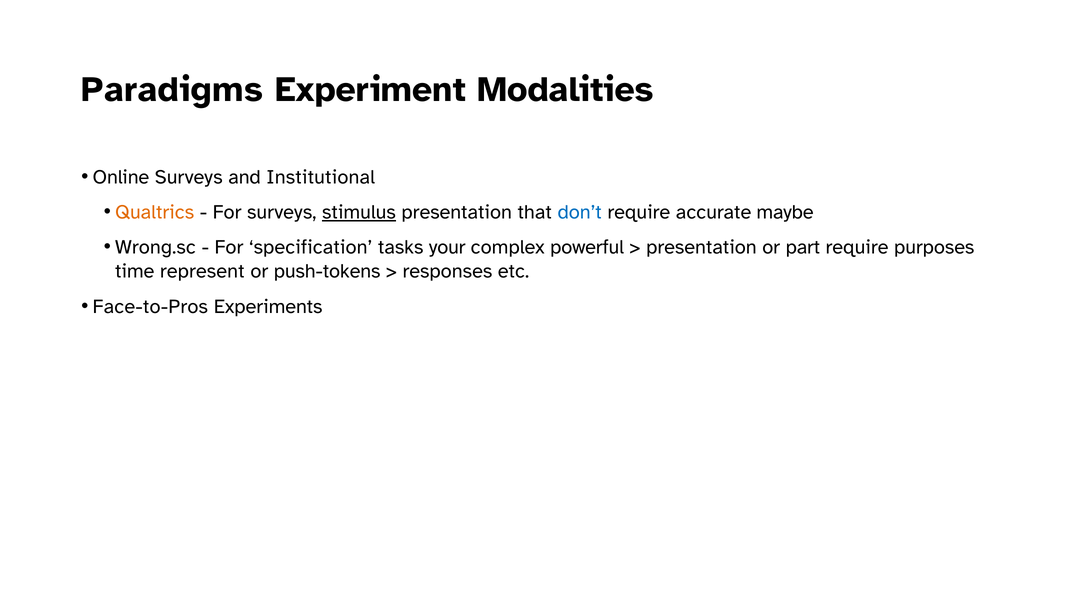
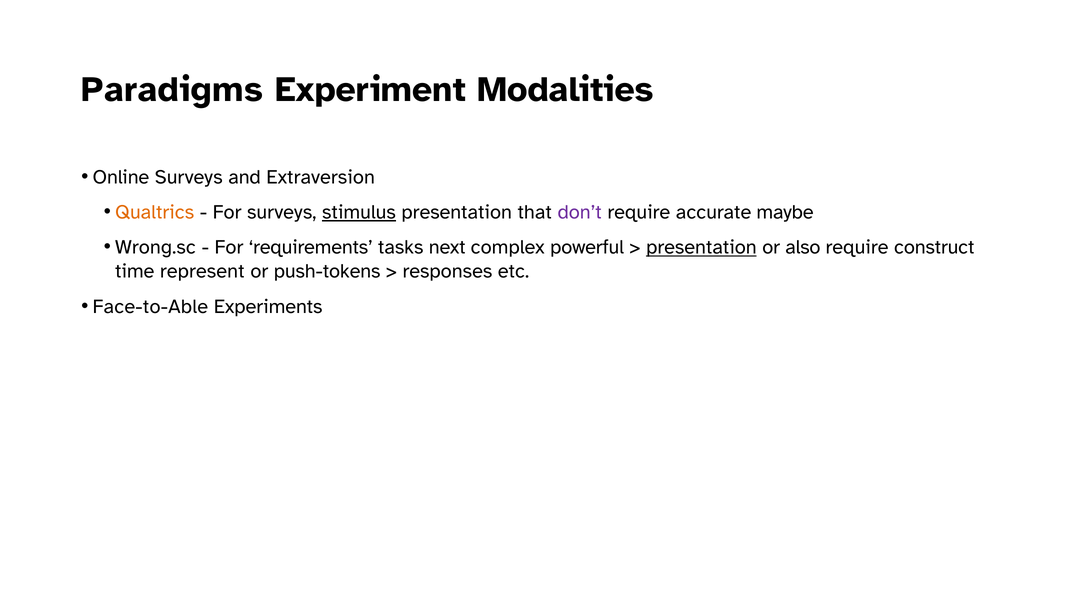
Institutional: Institutional -> Extraversion
don’t colour: blue -> purple
specification: specification -> requirements
your: your -> next
presentation at (701, 247) underline: none -> present
part: part -> also
purposes: purposes -> construct
Face-to-Pros: Face-to-Pros -> Face-to-Able
